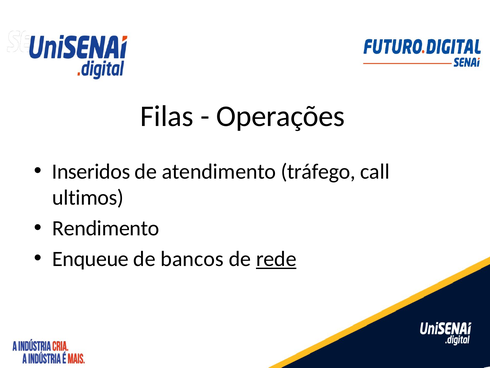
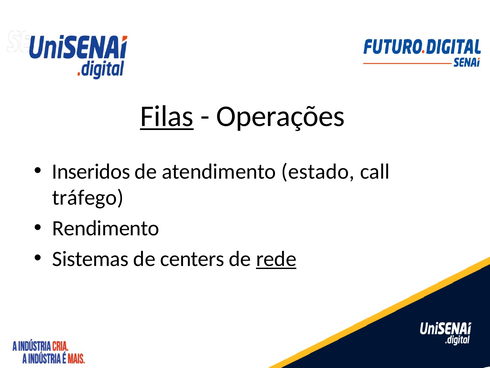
Filas underline: none -> present
tráfego: tráfego -> estado
ultimos: ultimos -> tráfego
Enqueue: Enqueue -> Sistemas
bancos: bancos -> centers
